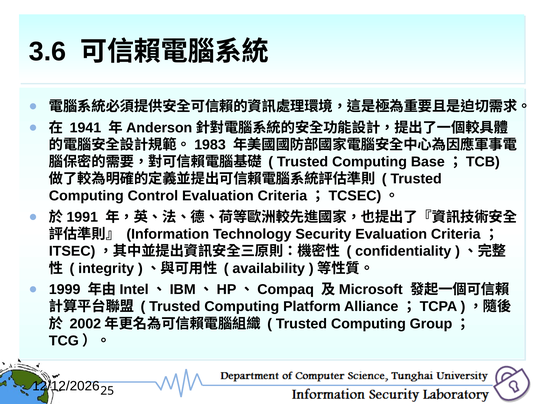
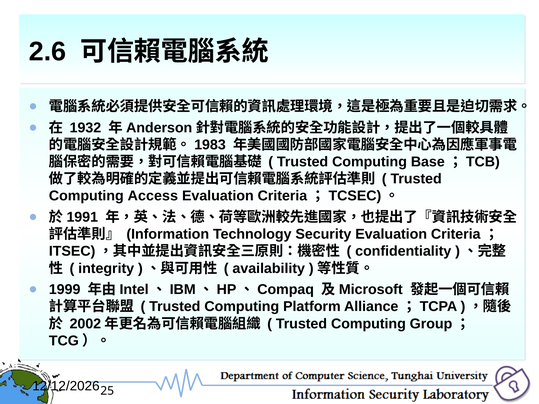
3.6: 3.6 -> 2.6
1941: 1941 -> 1932
Control: Control -> Access
